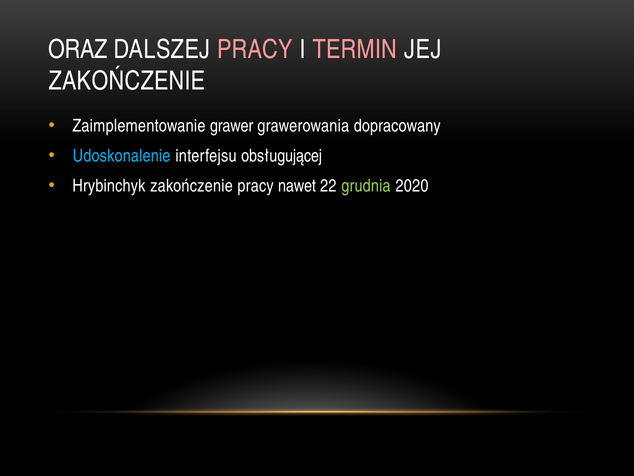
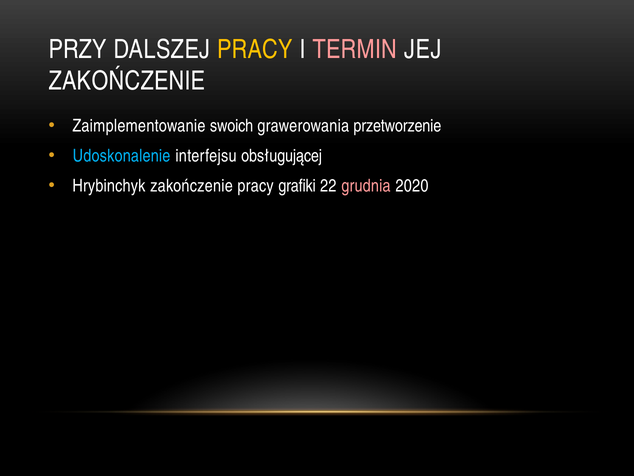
ORAZ: ORAZ -> PRZY
PRACY at (255, 49) colour: pink -> yellow
grawer: grawer -> swoich
dopracowany: dopracowany -> przetworzenie
nawet: nawet -> grafiki
grudnia colour: light green -> pink
